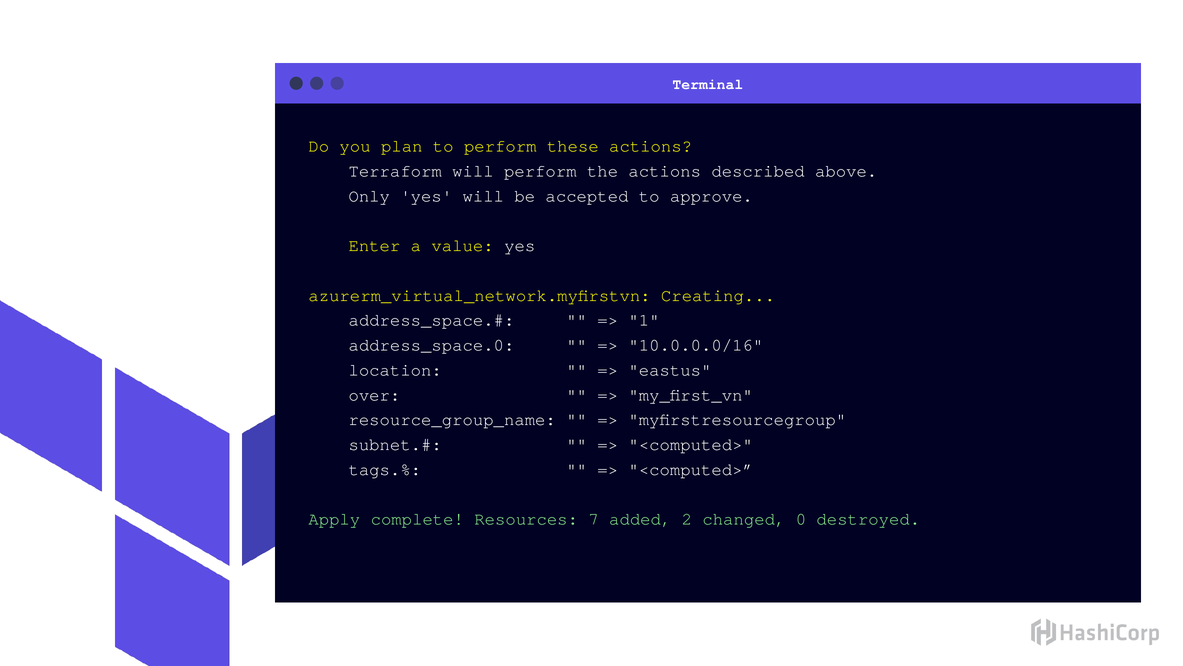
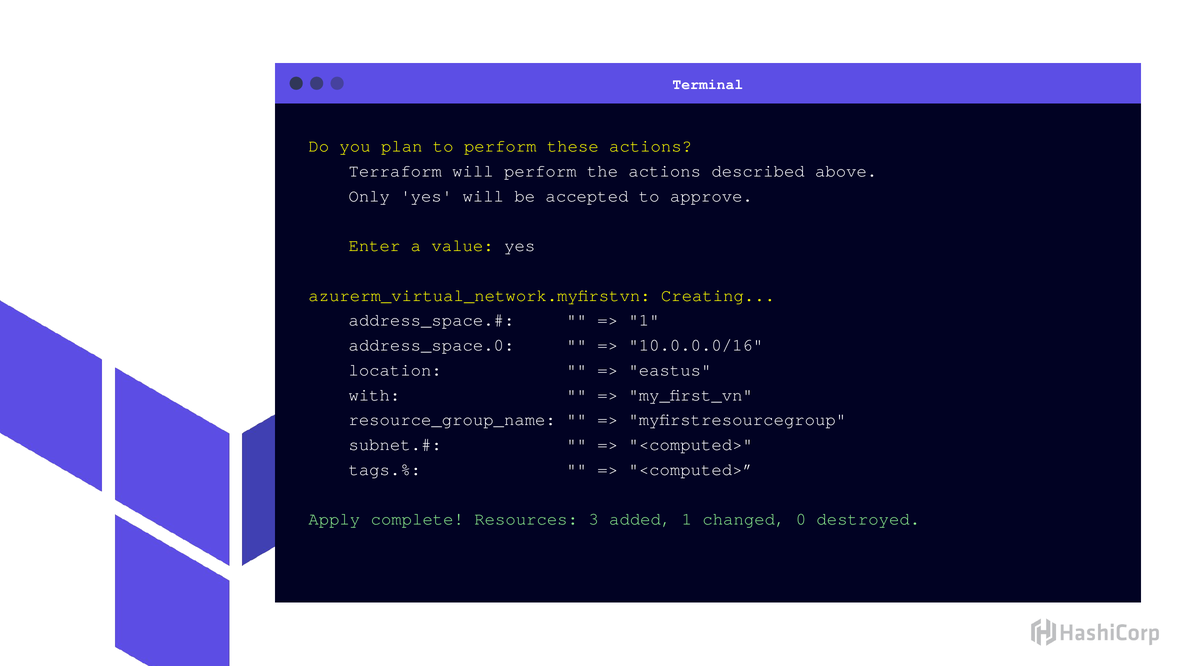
over: over -> with
7: 7 -> 3
added 2: 2 -> 1
